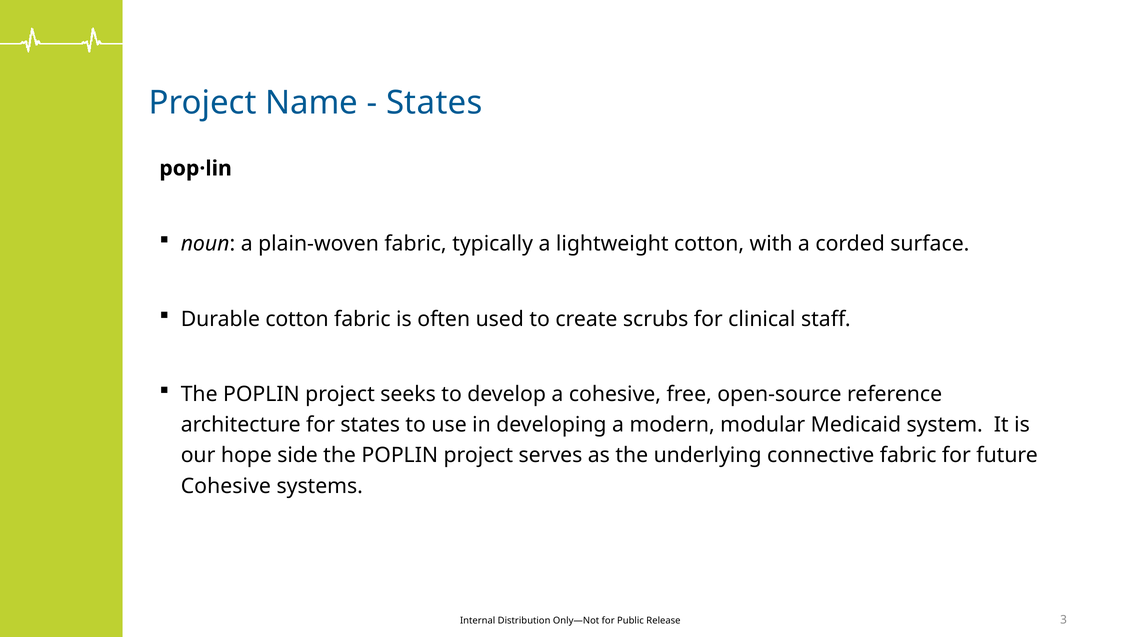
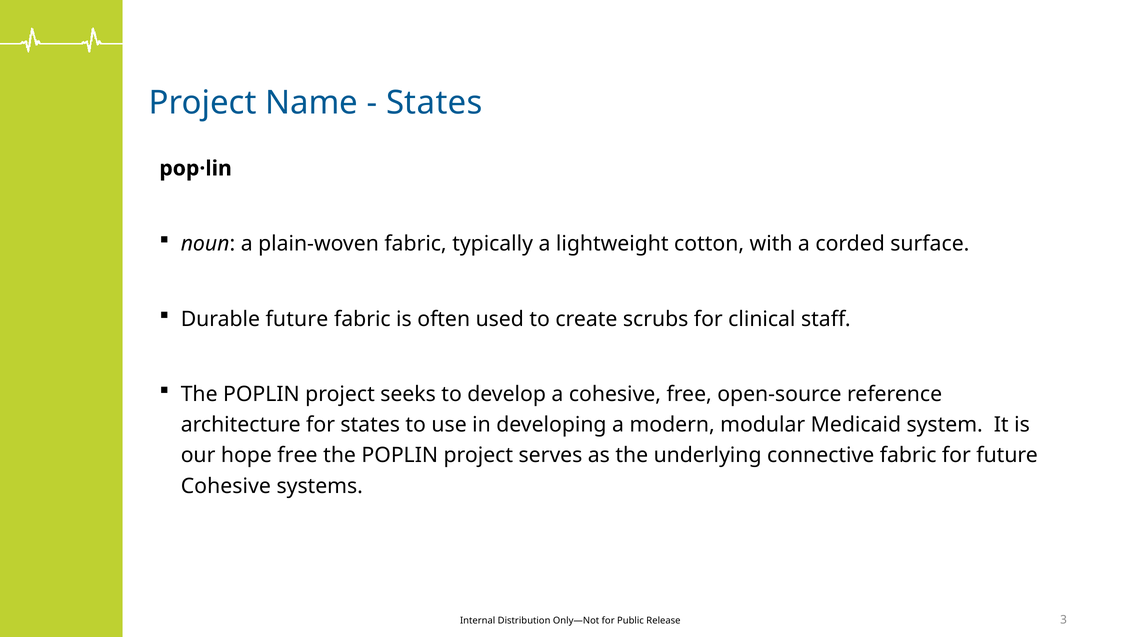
Durable cotton: cotton -> future
hope side: side -> free
